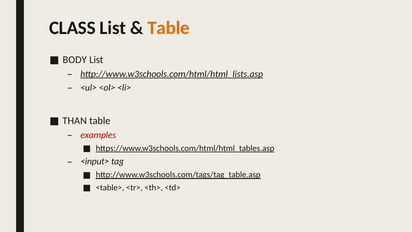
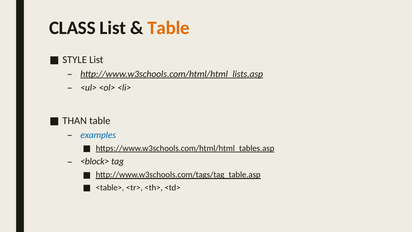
BODY: BODY -> STYLE
examples colour: red -> blue
<input>: <input> -> <block>
